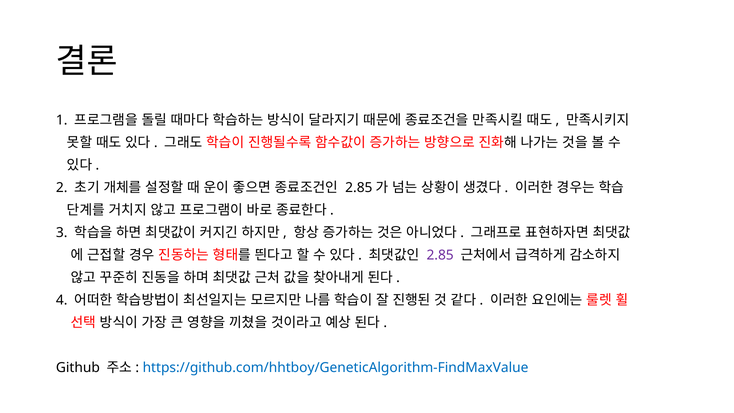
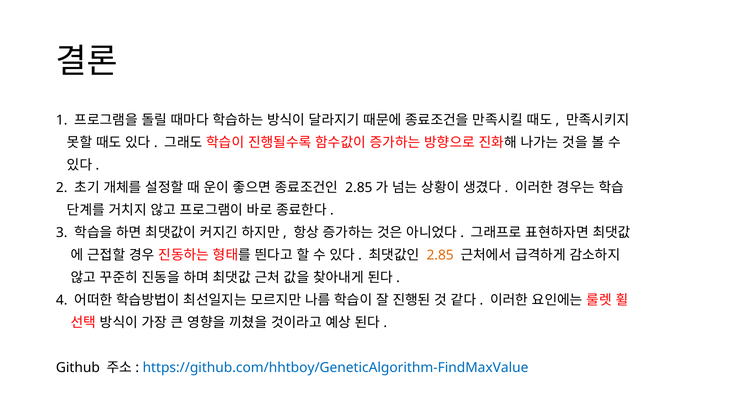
2.85 colour: purple -> orange
